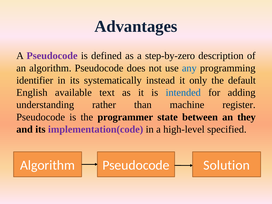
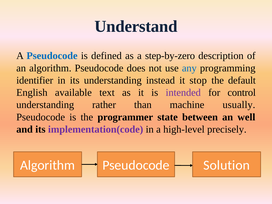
Advantages: Advantages -> Understand
Pseudocode at (52, 56) colour: purple -> blue
its systematically: systematically -> understanding
only: only -> stop
intended colour: blue -> purple
adding: adding -> control
register: register -> usually
they: they -> well
specified: specified -> precisely
